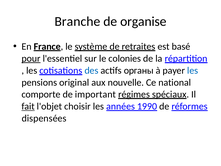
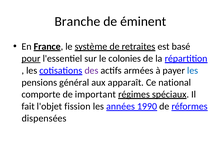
organise: organise -> éminent
des colour: blue -> purple
органы: органы -> armées
original: original -> général
nouvelle: nouvelle -> apparaît
fait underline: present -> none
choisir: choisir -> fission
